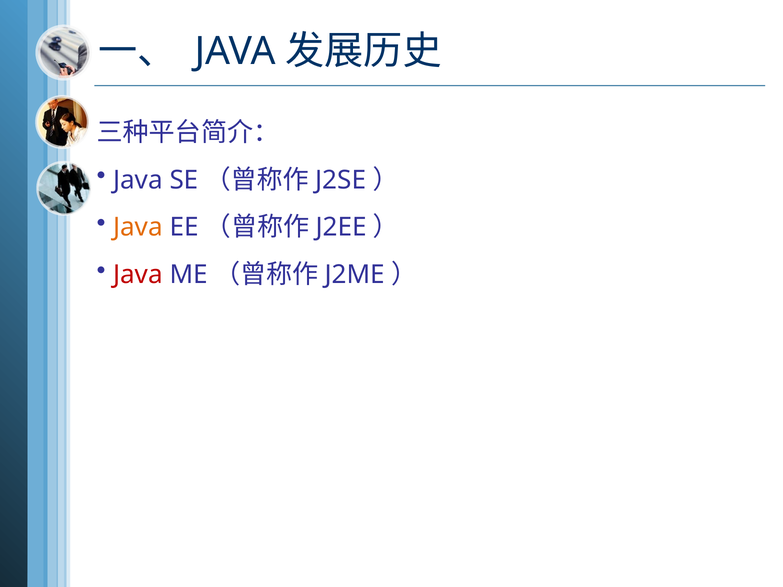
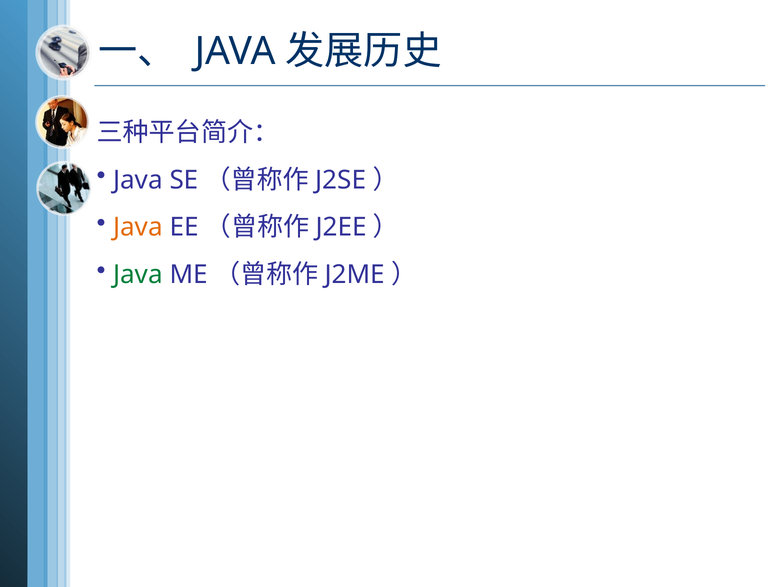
Java at (138, 275) colour: red -> green
